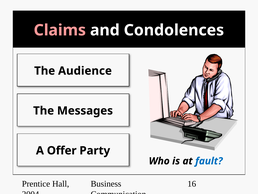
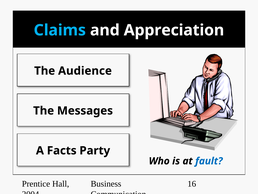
Claims colour: pink -> light blue
Condolences: Condolences -> Appreciation
Offer: Offer -> Facts
